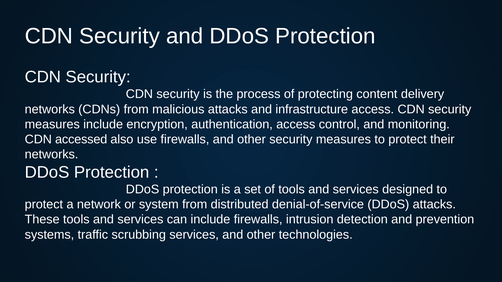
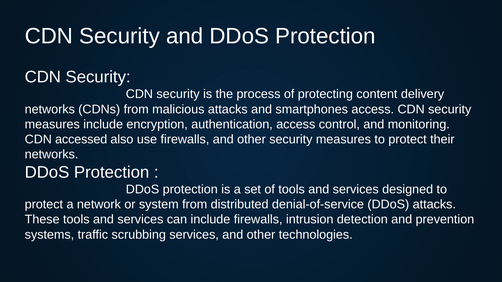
infrastructure: infrastructure -> smartphones
